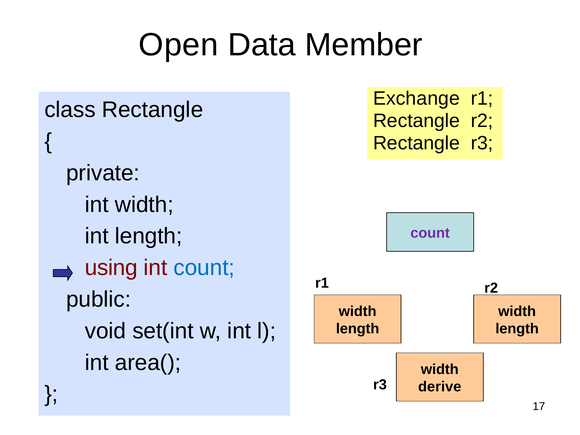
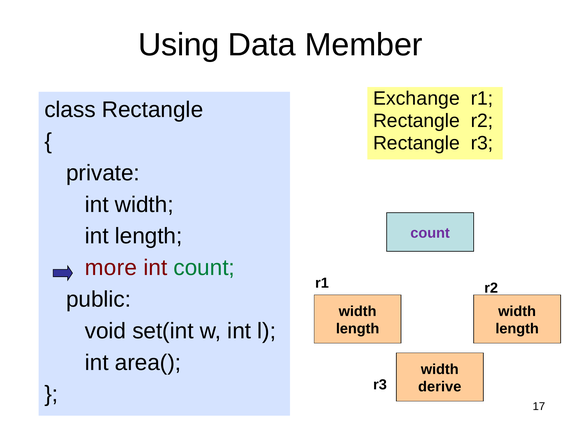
Open: Open -> Using
using: using -> more
count at (204, 268) colour: blue -> green
